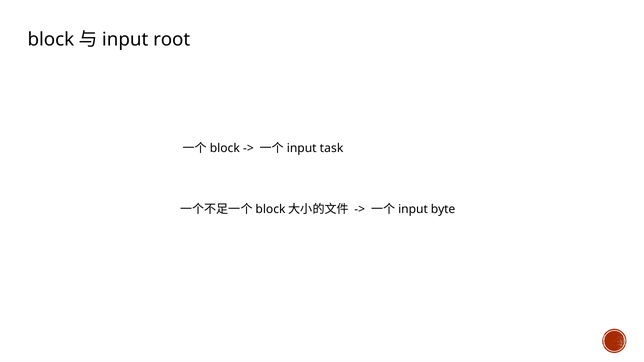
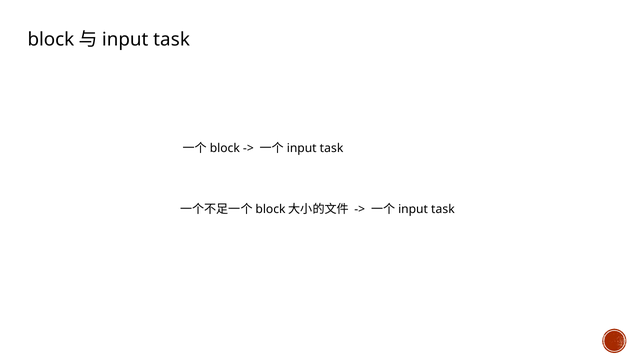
root at (172, 39): root -> task
byte at (443, 210): byte -> task
